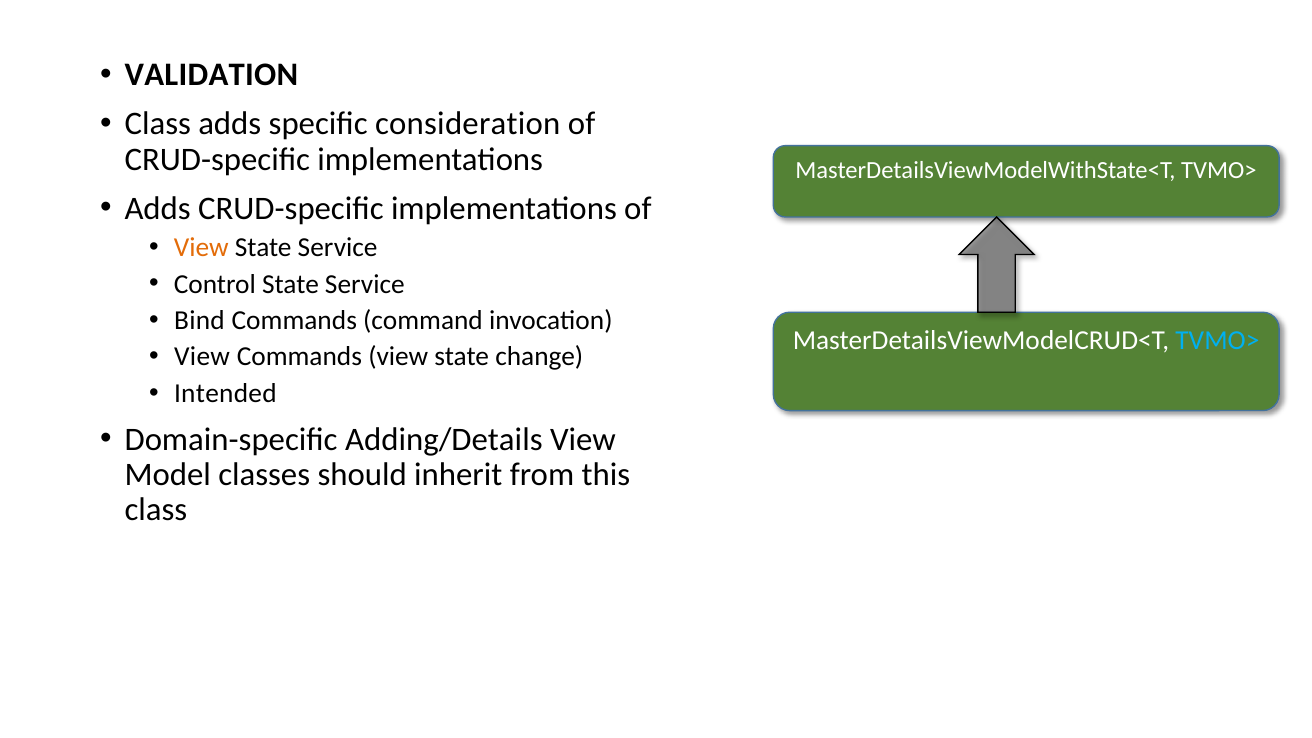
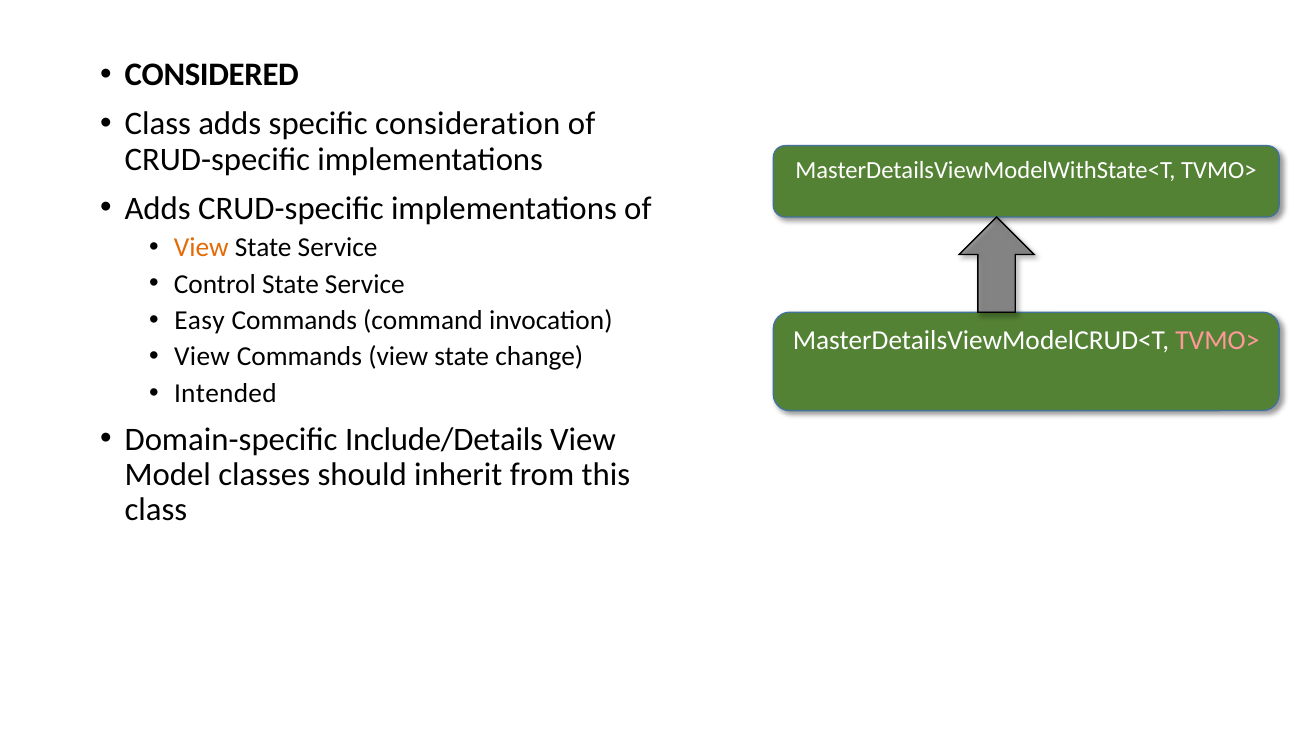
VALIDATION: VALIDATION -> CONSIDERED
Bind: Bind -> Easy
TVMO> at (1217, 340) colour: light blue -> pink
Adding/Details: Adding/Details -> Include/Details
